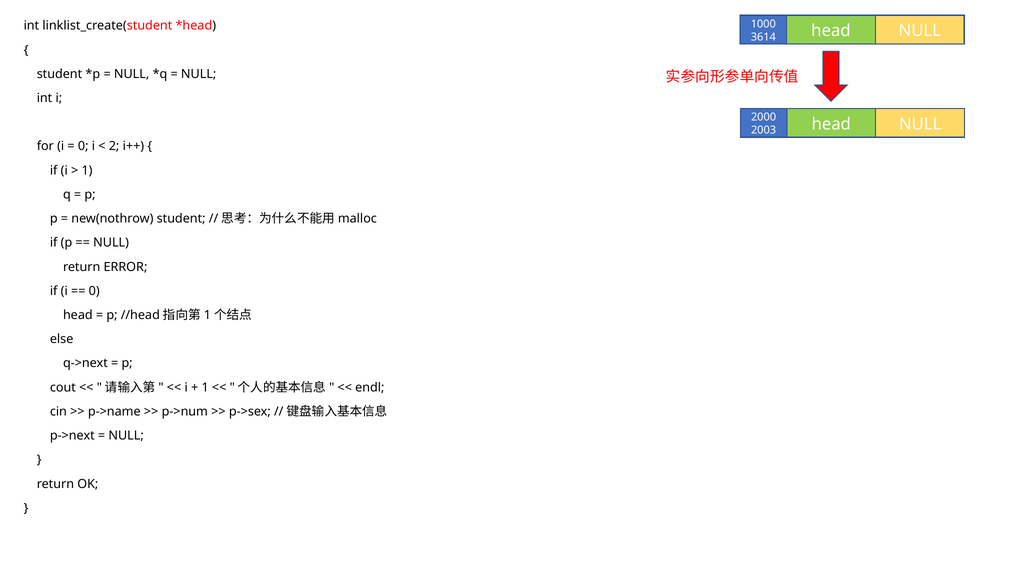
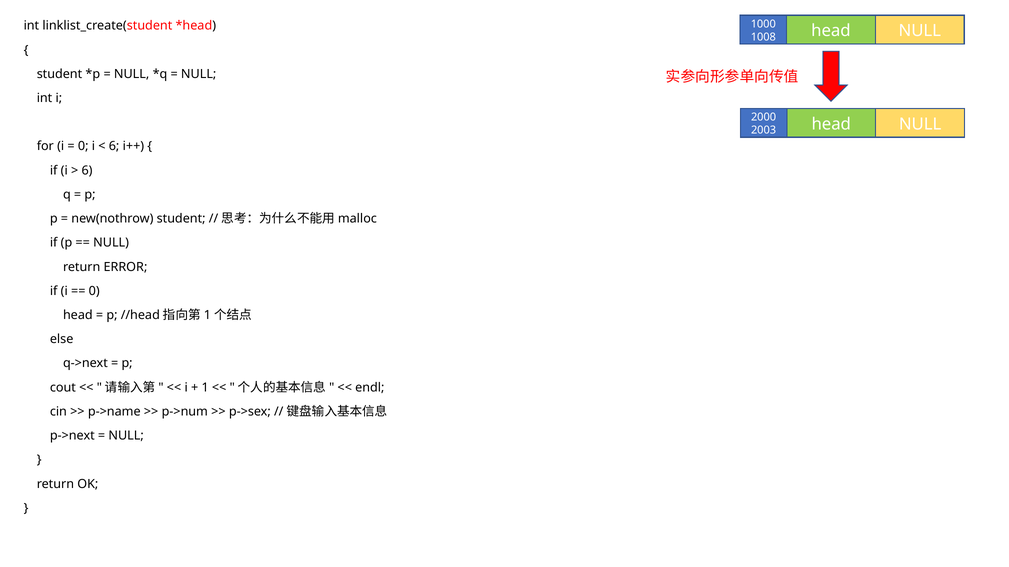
3614: 3614 -> 1008
2 at (114, 146): 2 -> 6
1 at (87, 171): 1 -> 6
